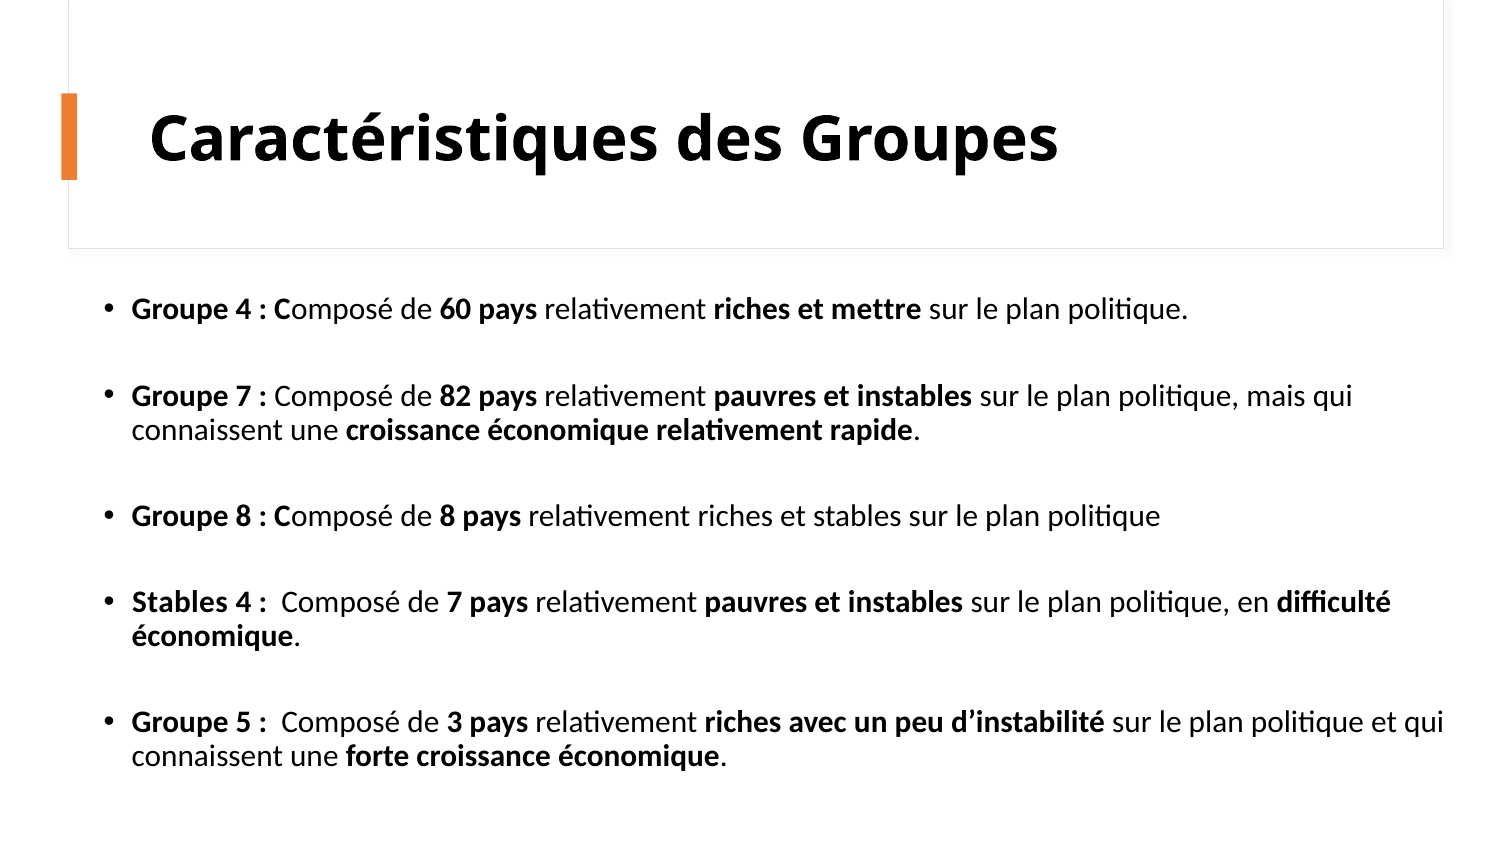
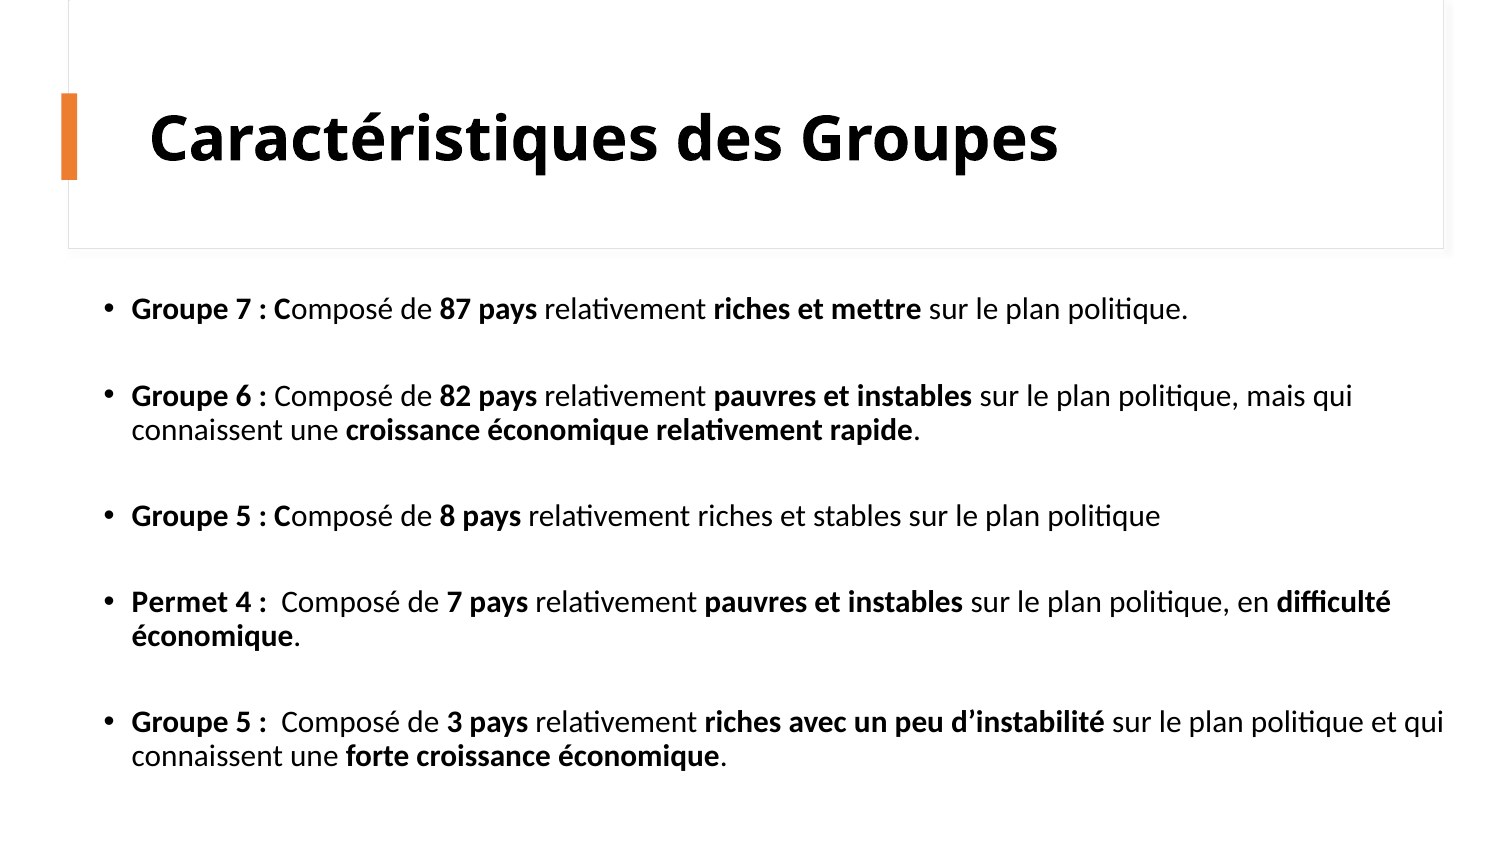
Groupe 4: 4 -> 7
60: 60 -> 87
Groupe 7: 7 -> 6
8 at (244, 516): 8 -> 5
Stables at (180, 603): Stables -> Permet
